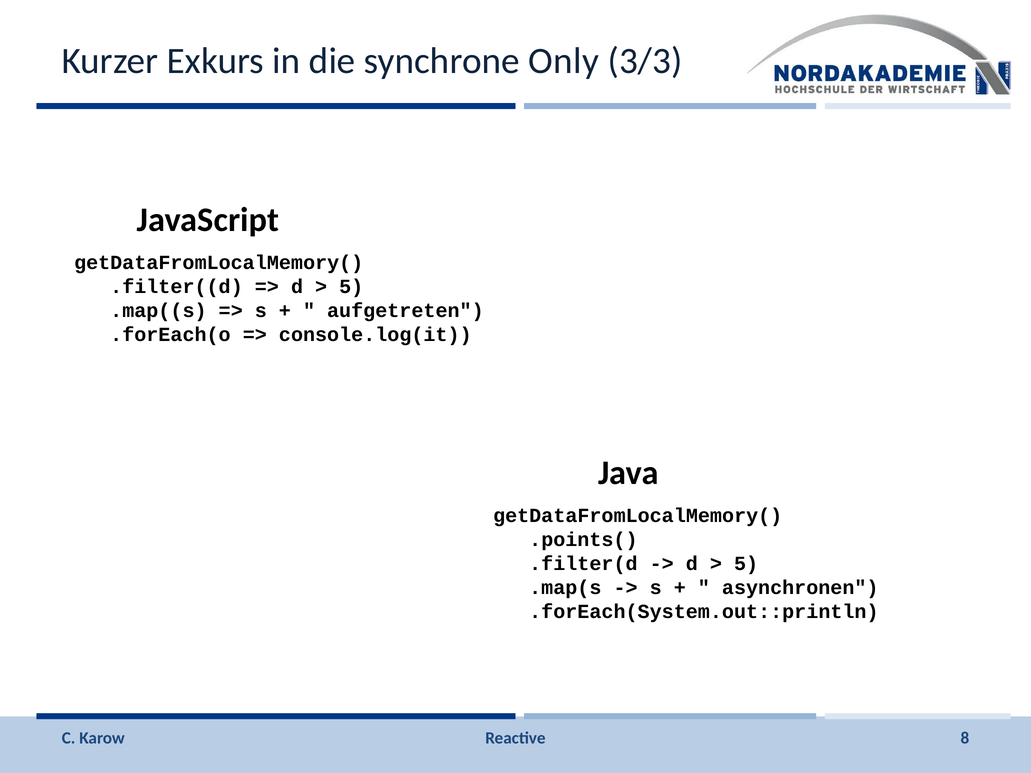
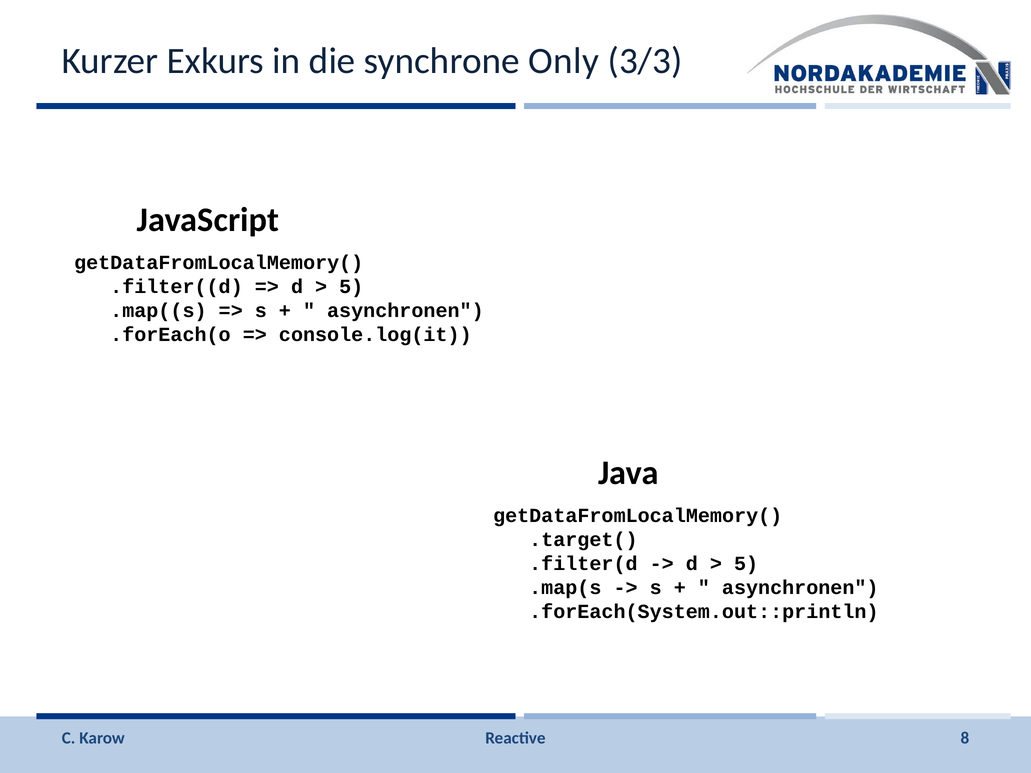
aufgetreten at (405, 311): aufgetreten -> asynchronen
.points(: .points( -> .target(
